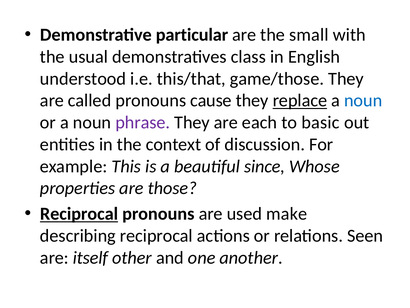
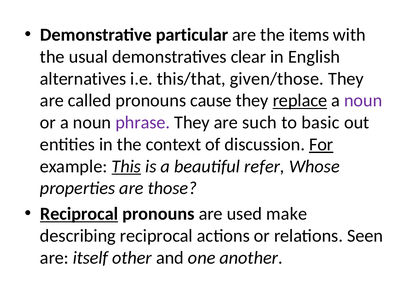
small: small -> items
class: class -> clear
understood: understood -> alternatives
game/those: game/those -> given/those
noun at (363, 100) colour: blue -> purple
each: each -> such
For underline: none -> present
This underline: none -> present
since: since -> refer
